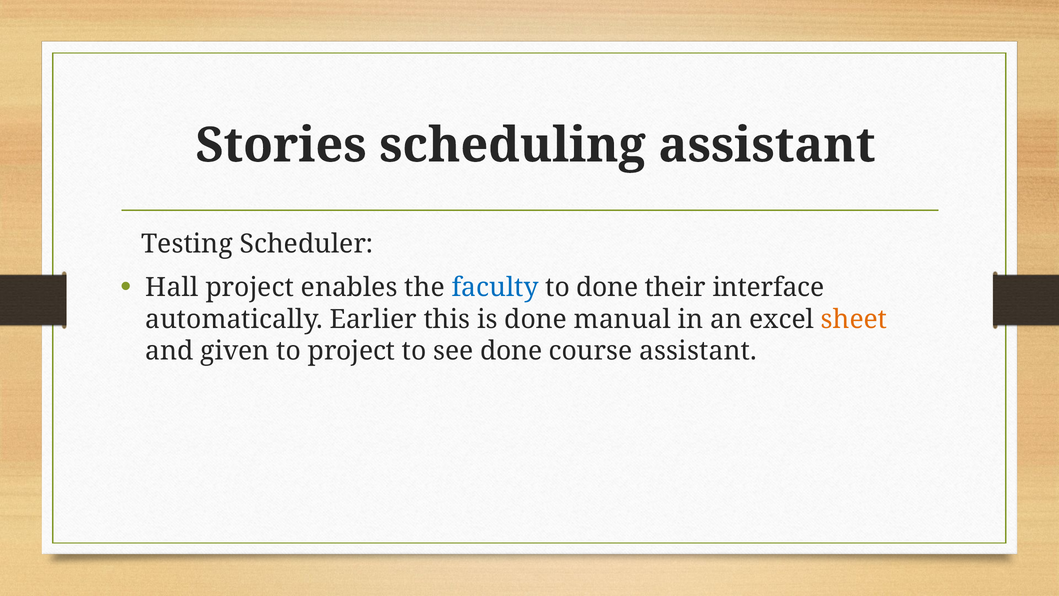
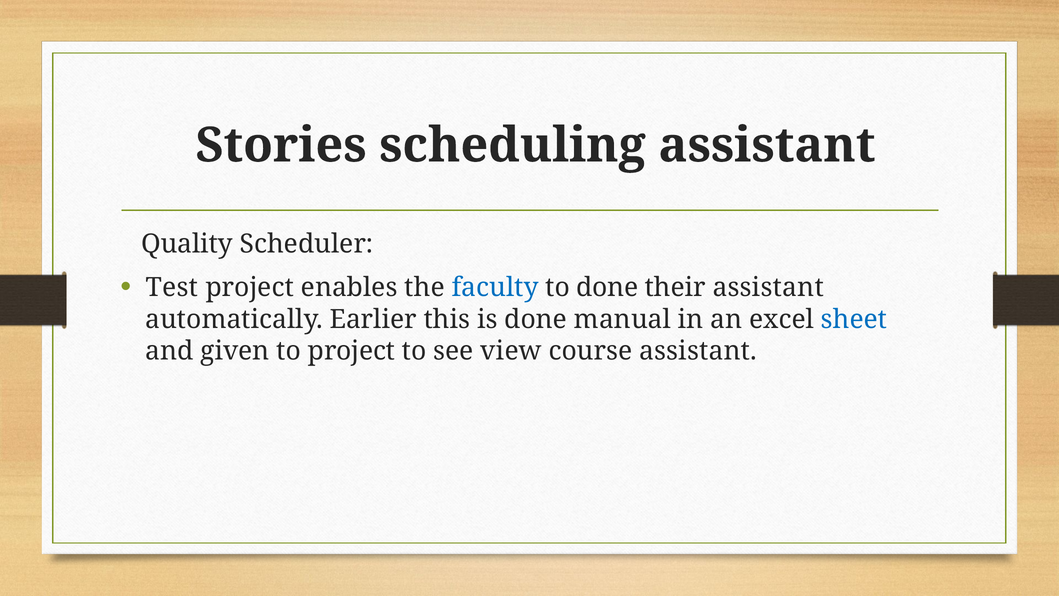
Testing: Testing -> Quality
Hall: Hall -> Test
their interface: interface -> assistant
sheet colour: orange -> blue
see done: done -> view
